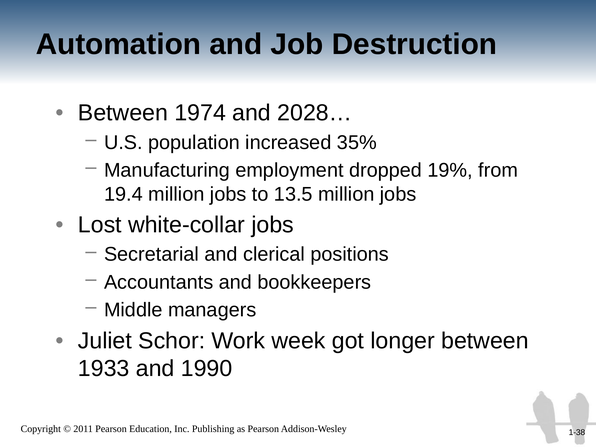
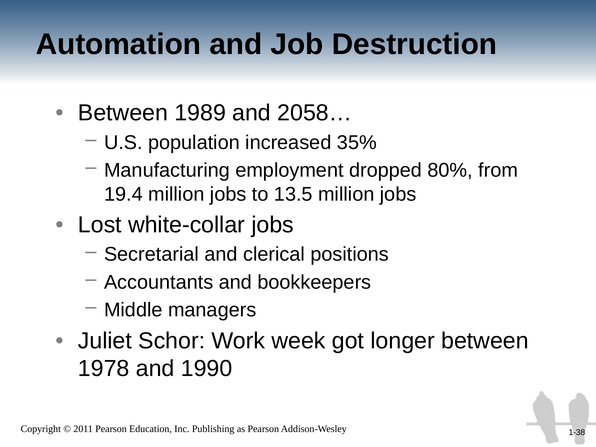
1974: 1974 -> 1989
2028…: 2028… -> 2058…
19%: 19% -> 80%
1933: 1933 -> 1978
